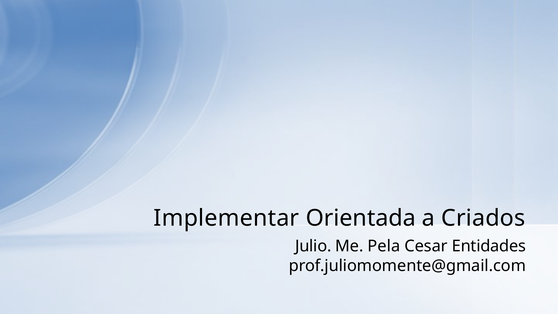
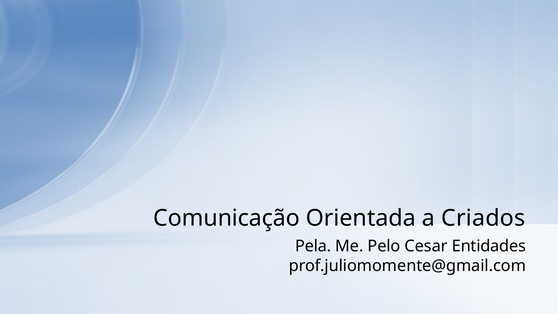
Implementar: Implementar -> Comunicação
Julio: Julio -> Pela
Pela: Pela -> Pelo
